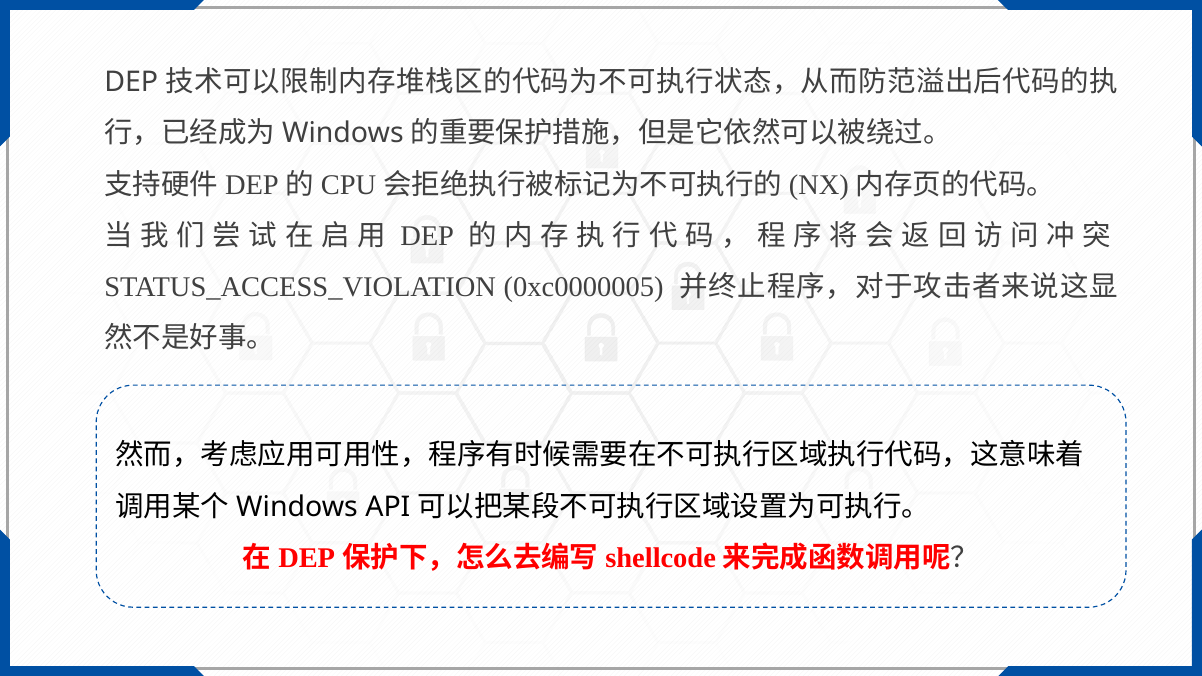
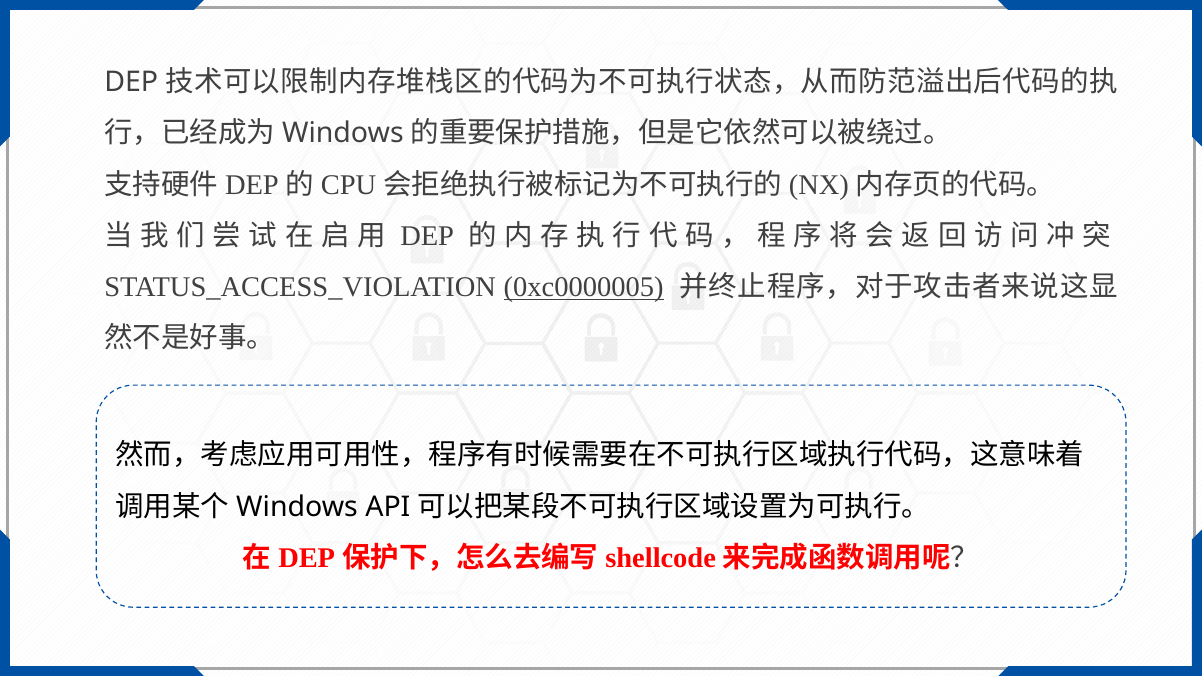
0xc0000005 underline: none -> present
